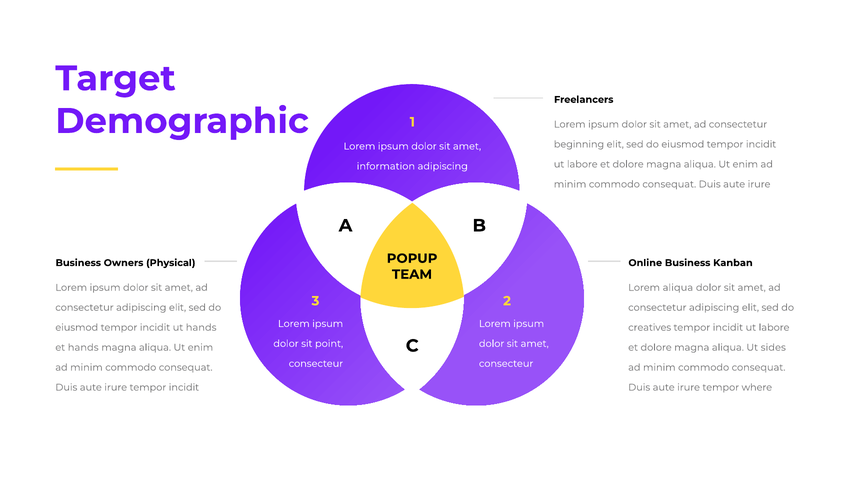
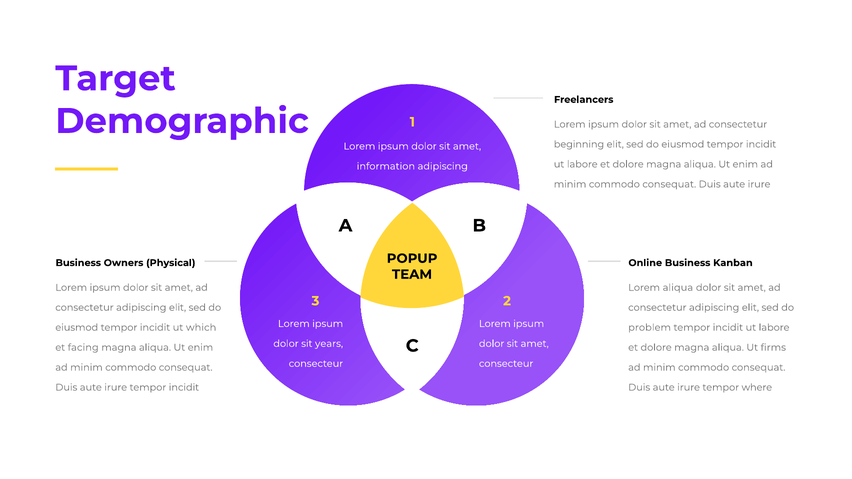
ut hands: hands -> which
creatives: creatives -> problem
point: point -> years
et hands: hands -> facing
sides: sides -> firms
